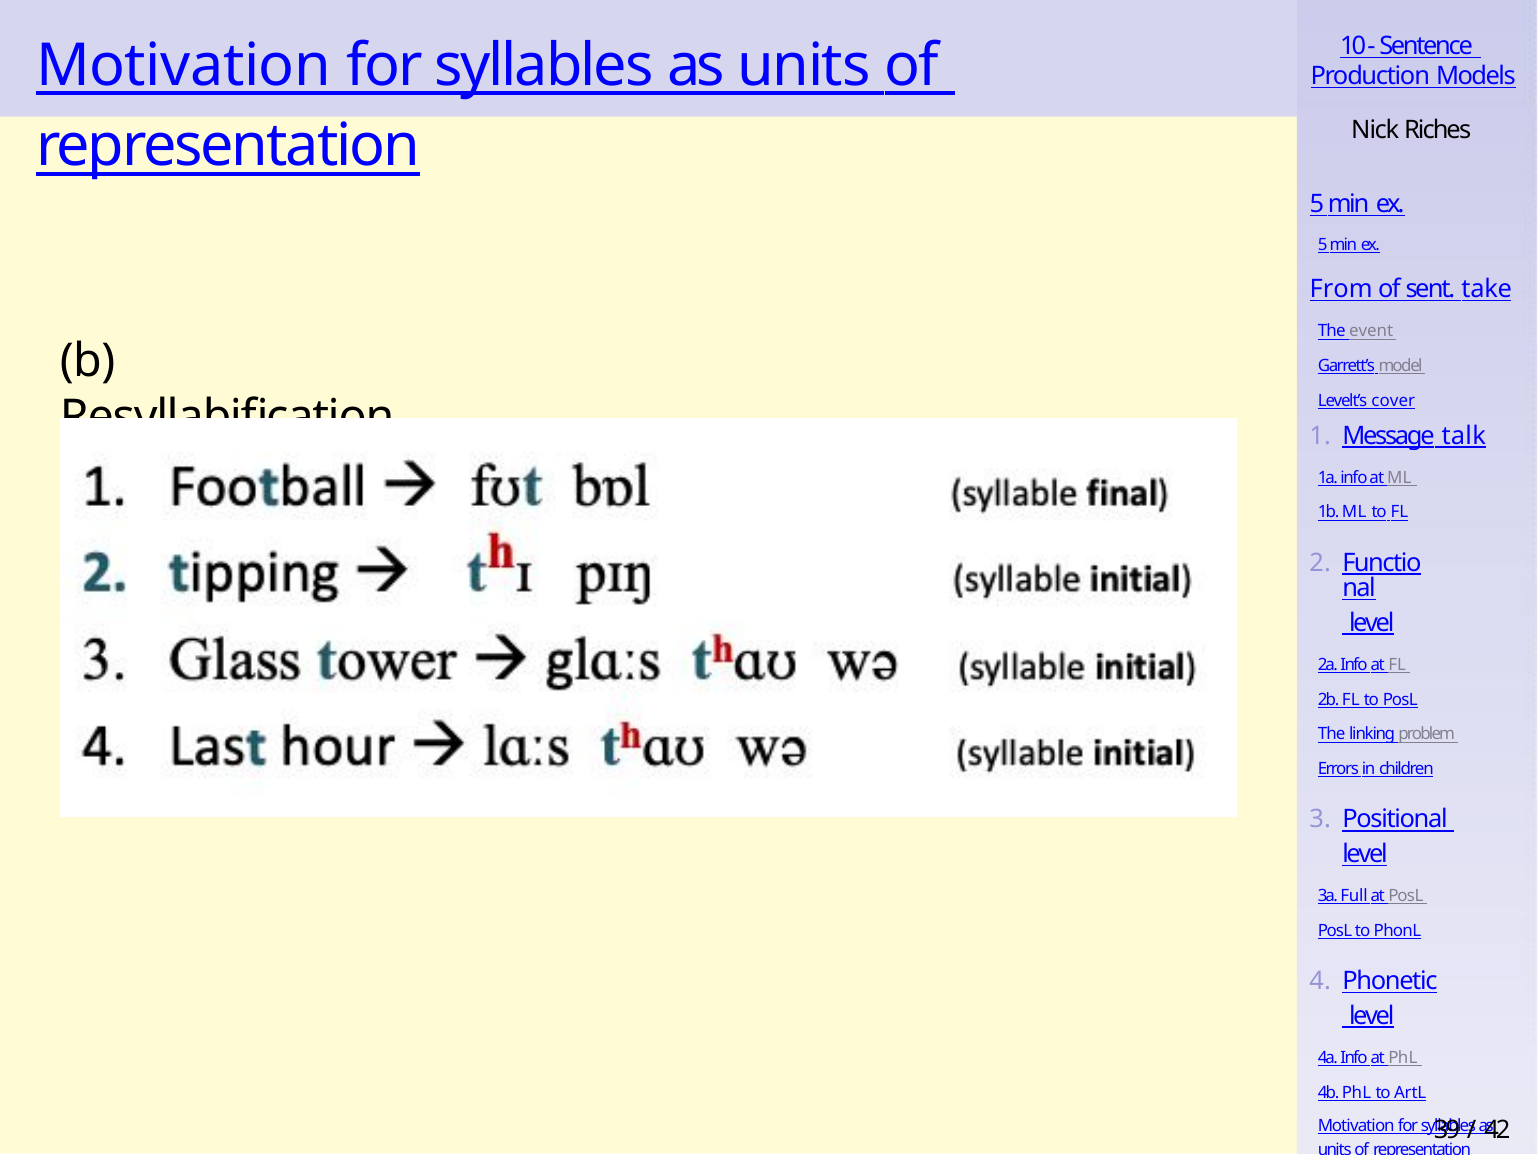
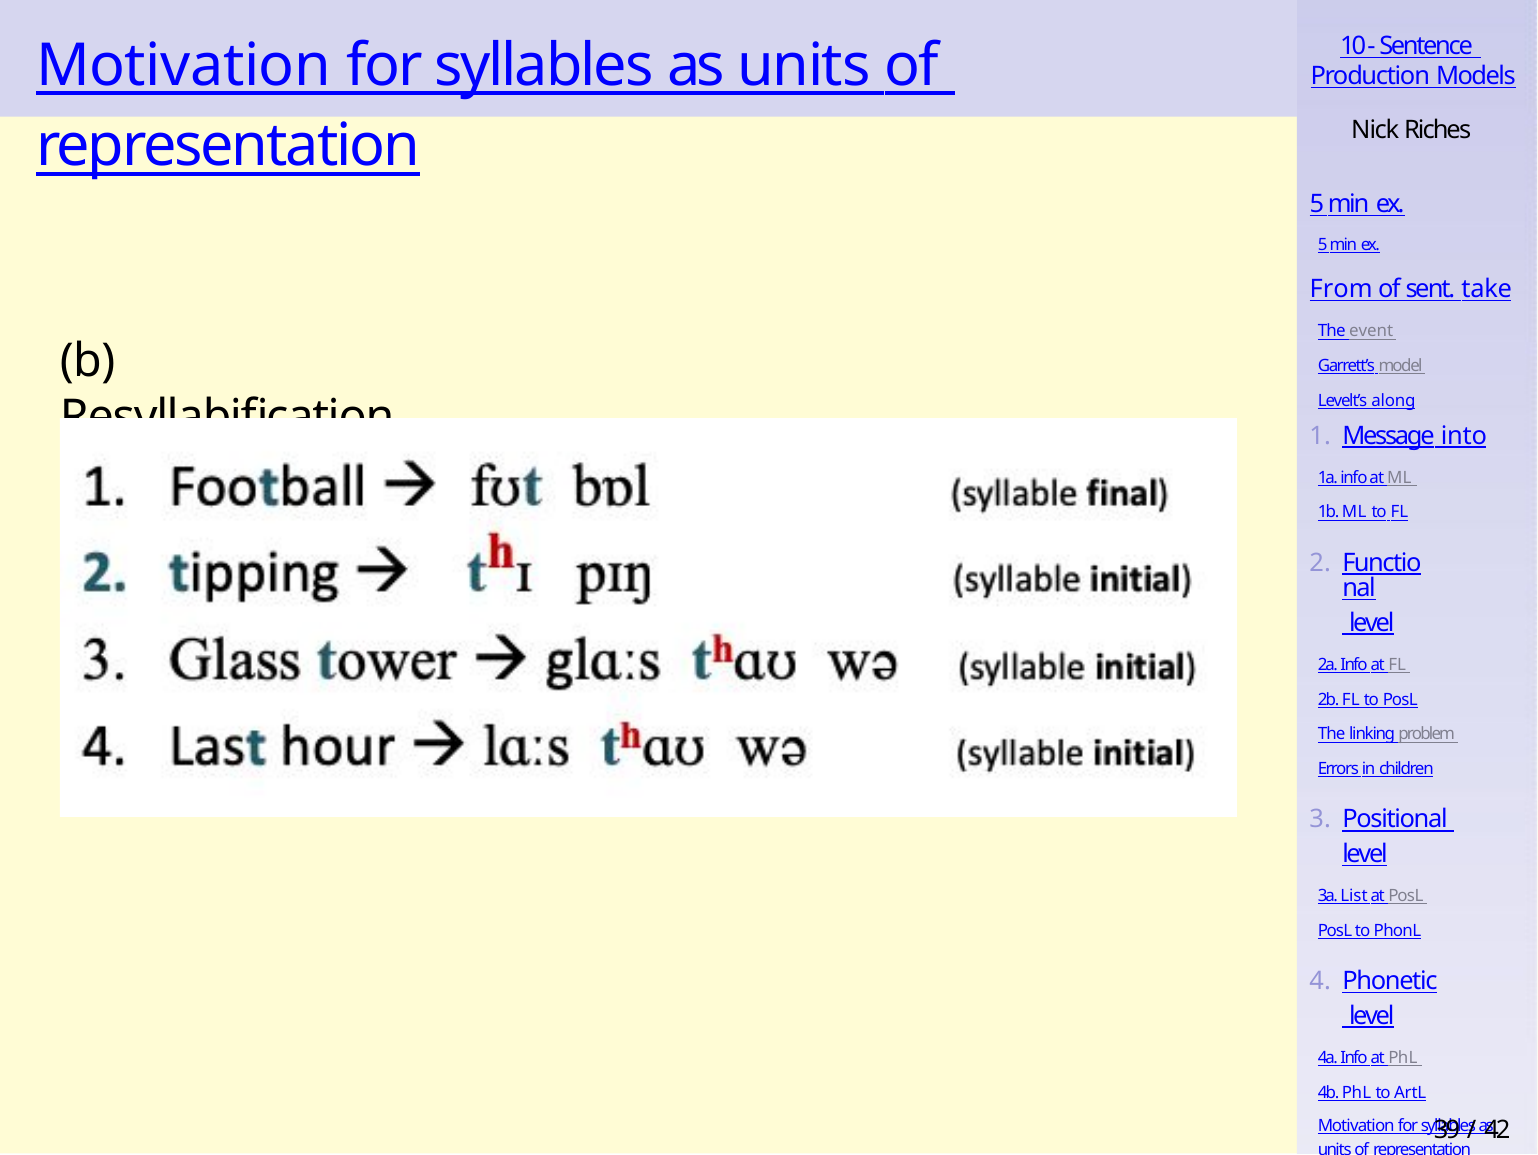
cover: cover -> along
talk: talk -> into
Full: Full -> List
